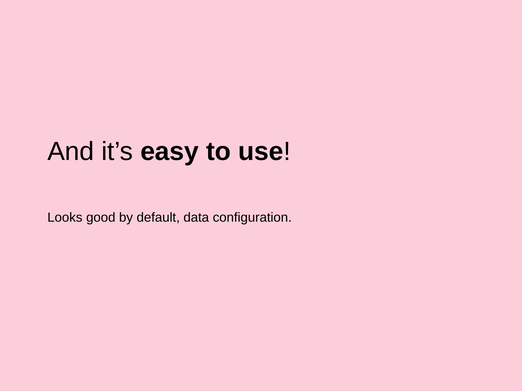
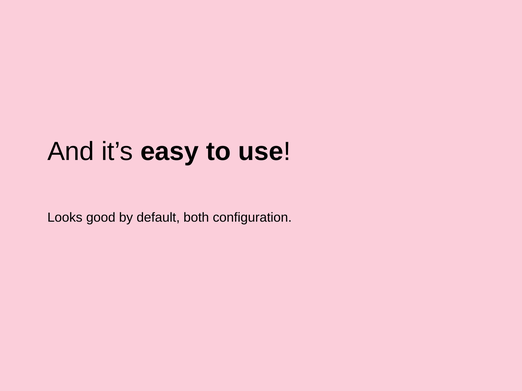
data: data -> both
